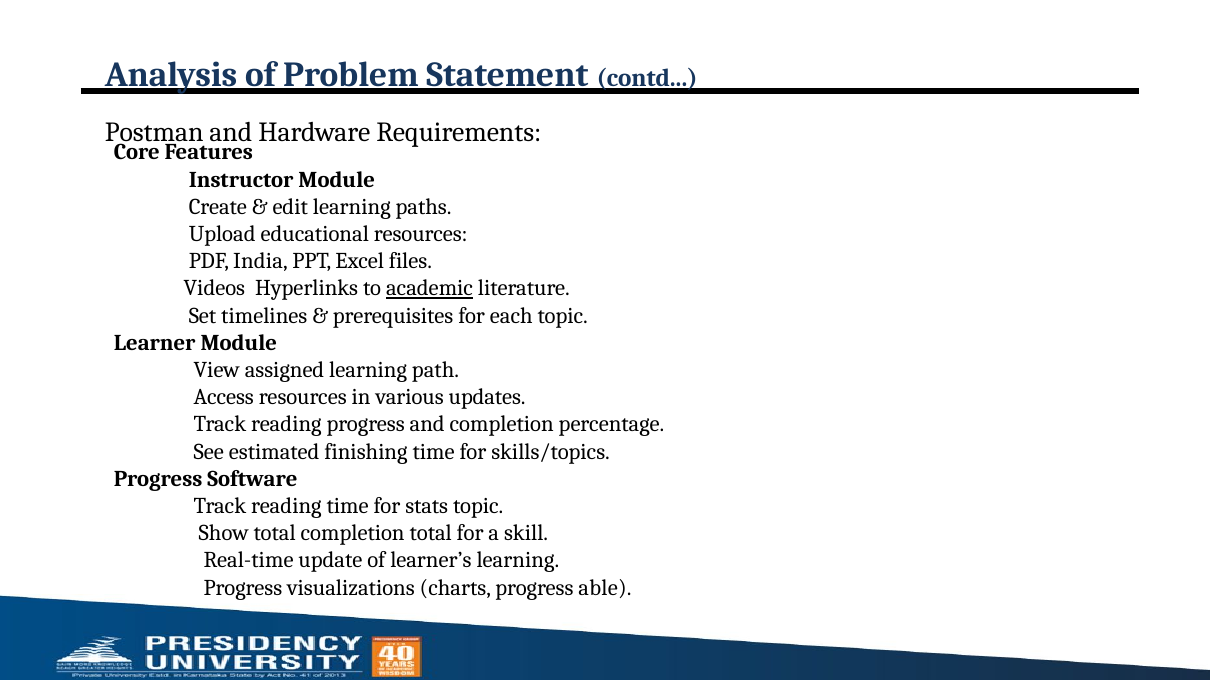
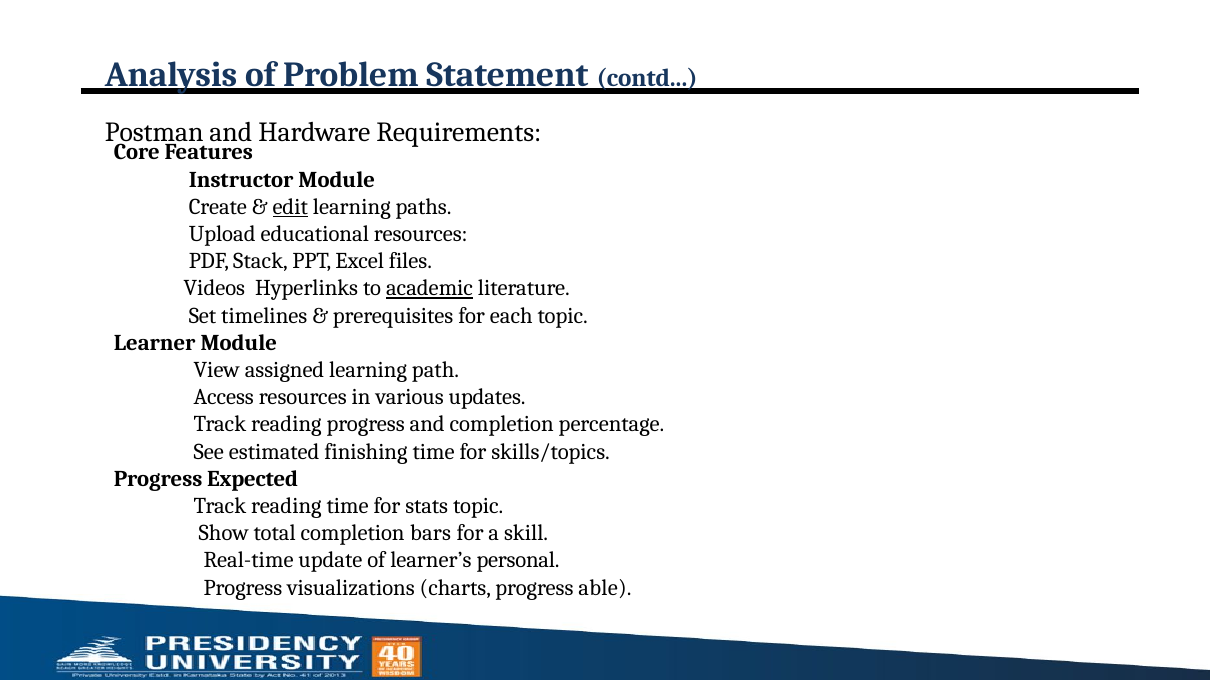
edit underline: none -> present
India: India -> Stack
Software: Software -> Expected
completion total: total -> bars
learner’s learning: learning -> personal
